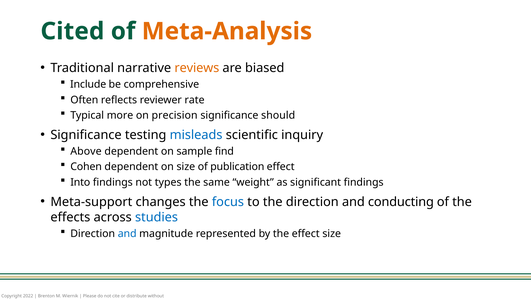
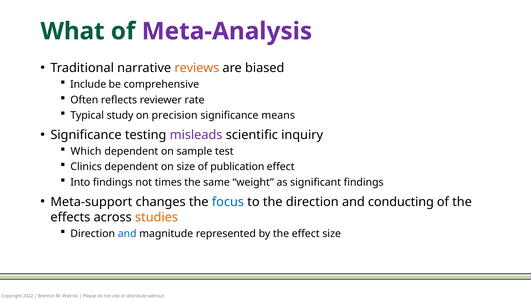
Cited: Cited -> What
Meta-Analysis colour: orange -> purple
more: more -> study
should: should -> means
misleads colour: blue -> purple
Above: Above -> Which
find: find -> test
Cohen: Cohen -> Clinics
types: types -> times
studies colour: blue -> orange
